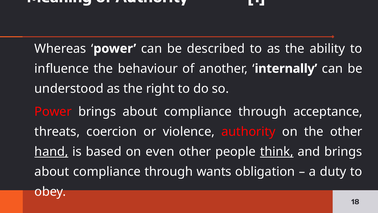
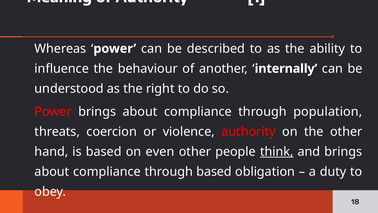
acceptance: acceptance -> population
hand underline: present -> none
through wants: wants -> based
